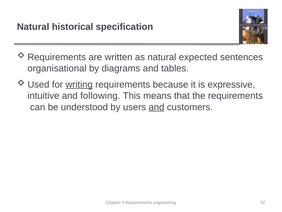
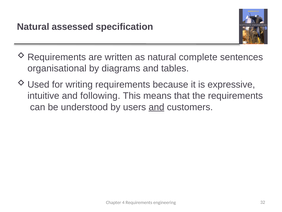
historical: historical -> assessed
expected: expected -> complete
writing underline: present -> none
